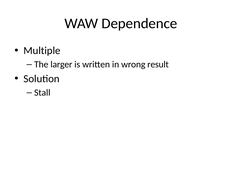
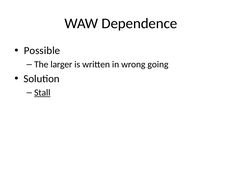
Multiple: Multiple -> Possible
result: result -> going
Stall underline: none -> present
